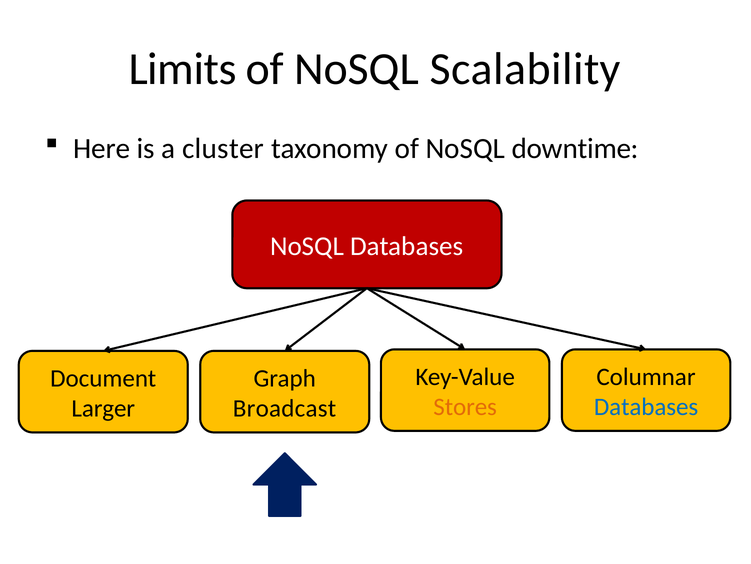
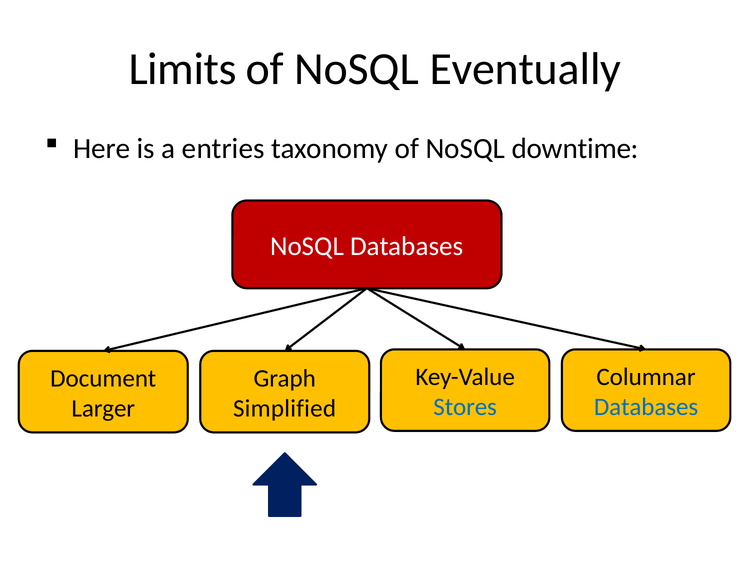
Scalability: Scalability -> Eventually
cluster: cluster -> entries
Stores colour: orange -> blue
Broadcast: Broadcast -> Simplified
